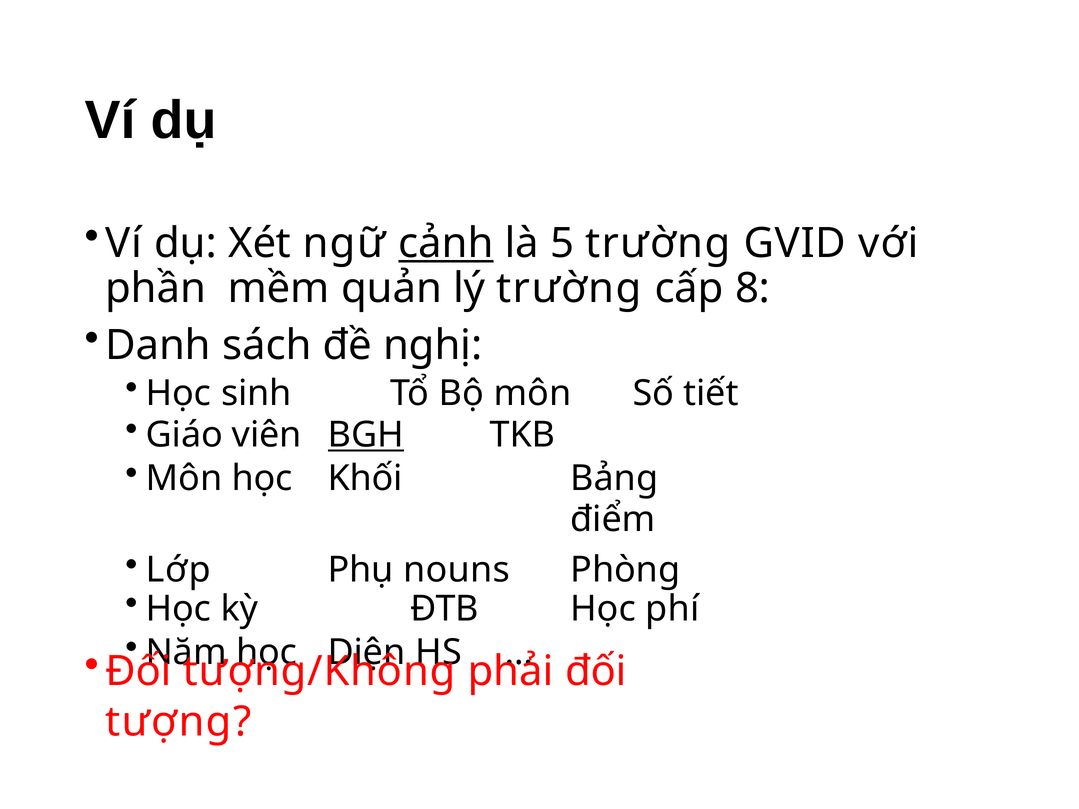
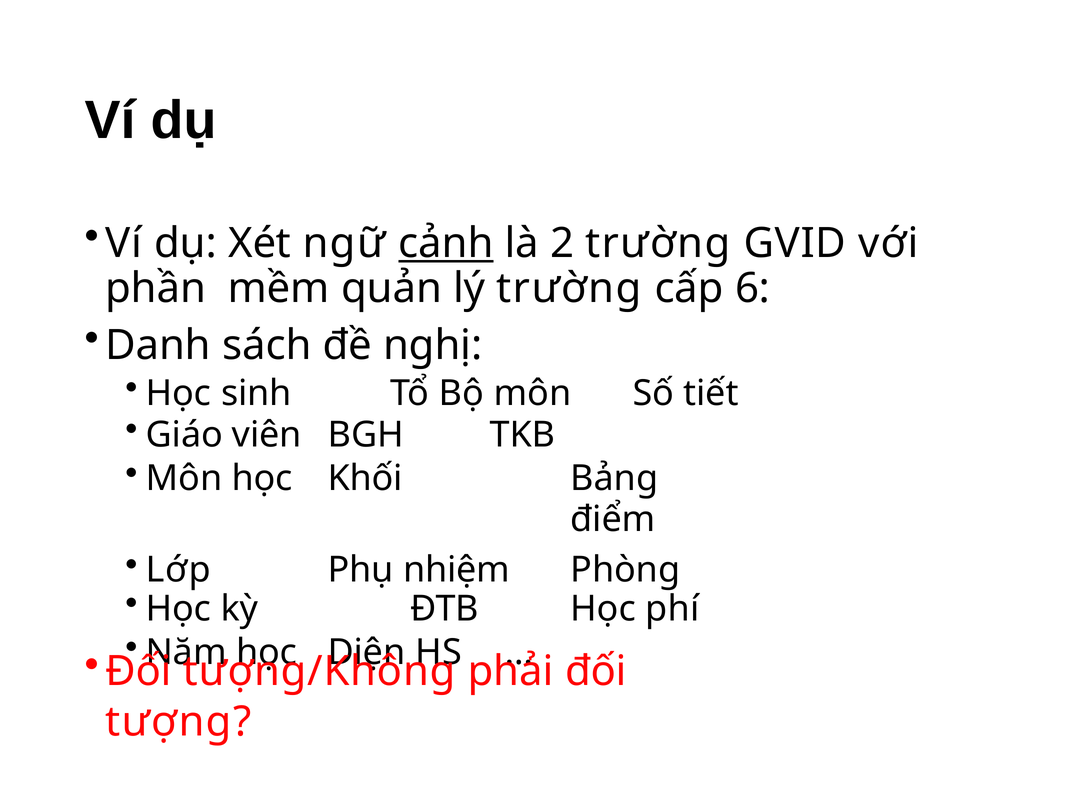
5: 5 -> 2
8: 8 -> 6
BGH underline: present -> none
nouns: nouns -> nhiệm
